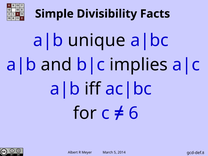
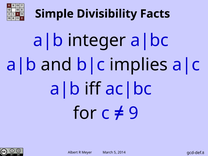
unique: unique -> integer
6: 6 -> 9
